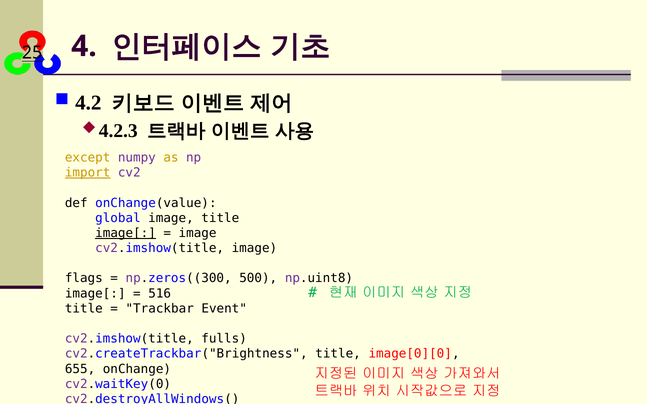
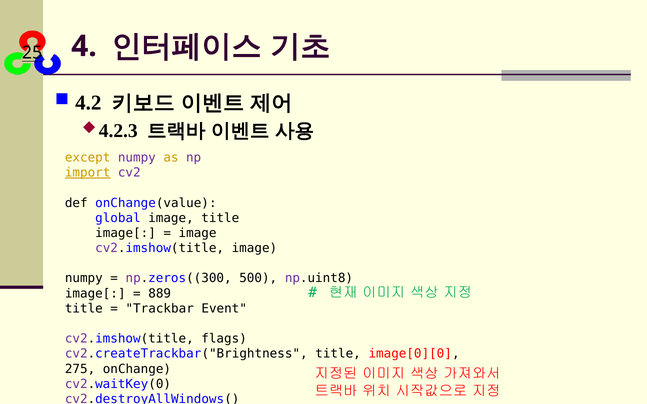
image[ at (126, 233) underline: present -> none
flags at (84, 279): flags -> numpy
516: 516 -> 889
fulls: fulls -> flags
655: 655 -> 275
